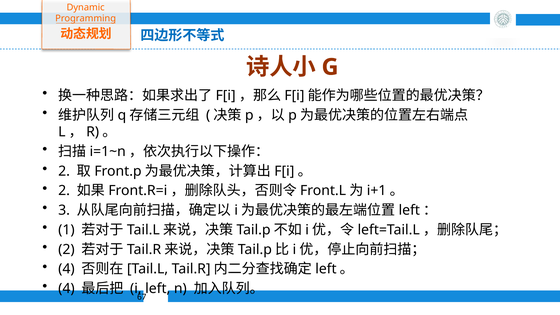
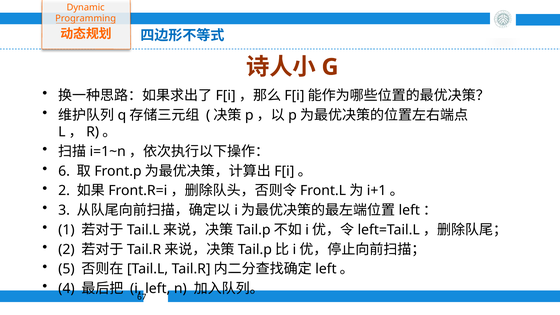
2 at (64, 171): 2 -> 6
4 at (66, 269): 4 -> 5
